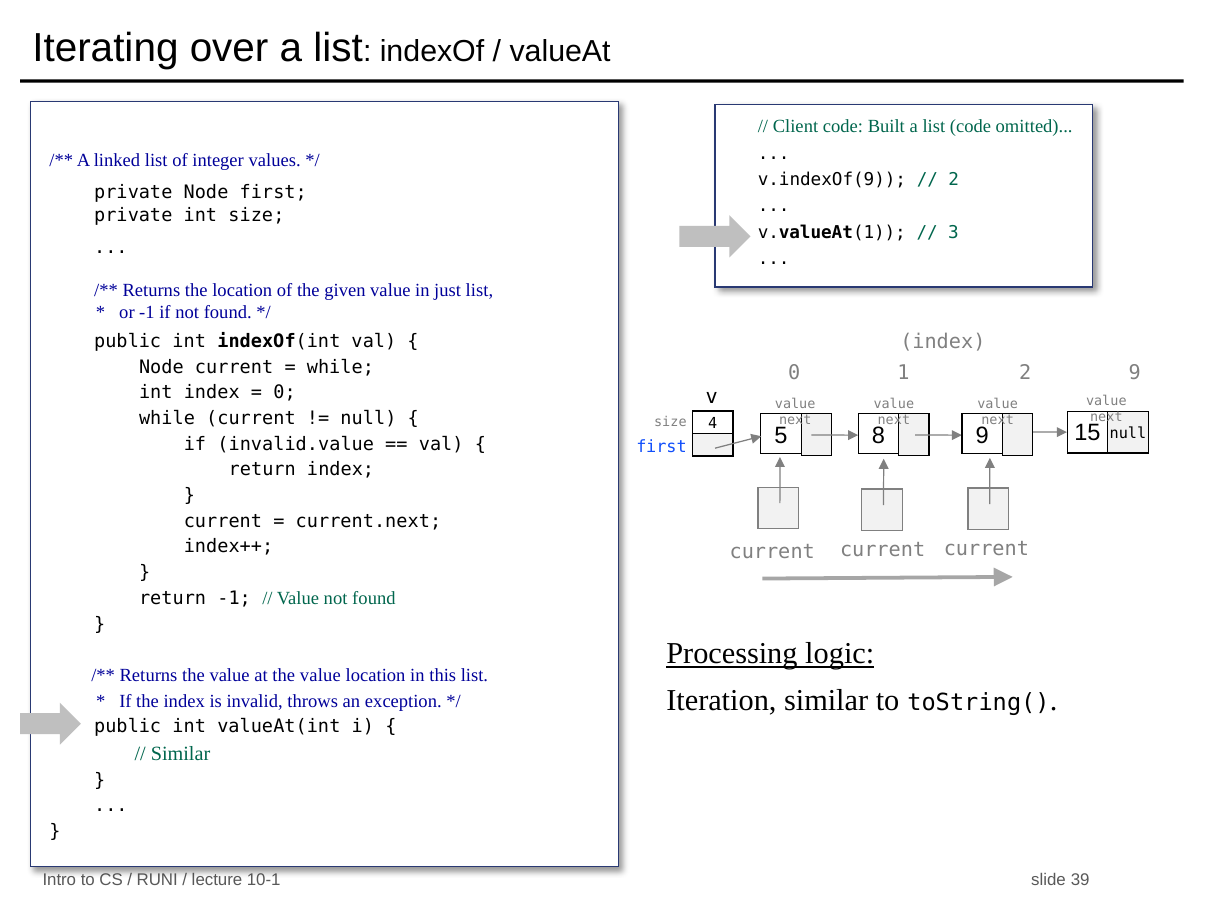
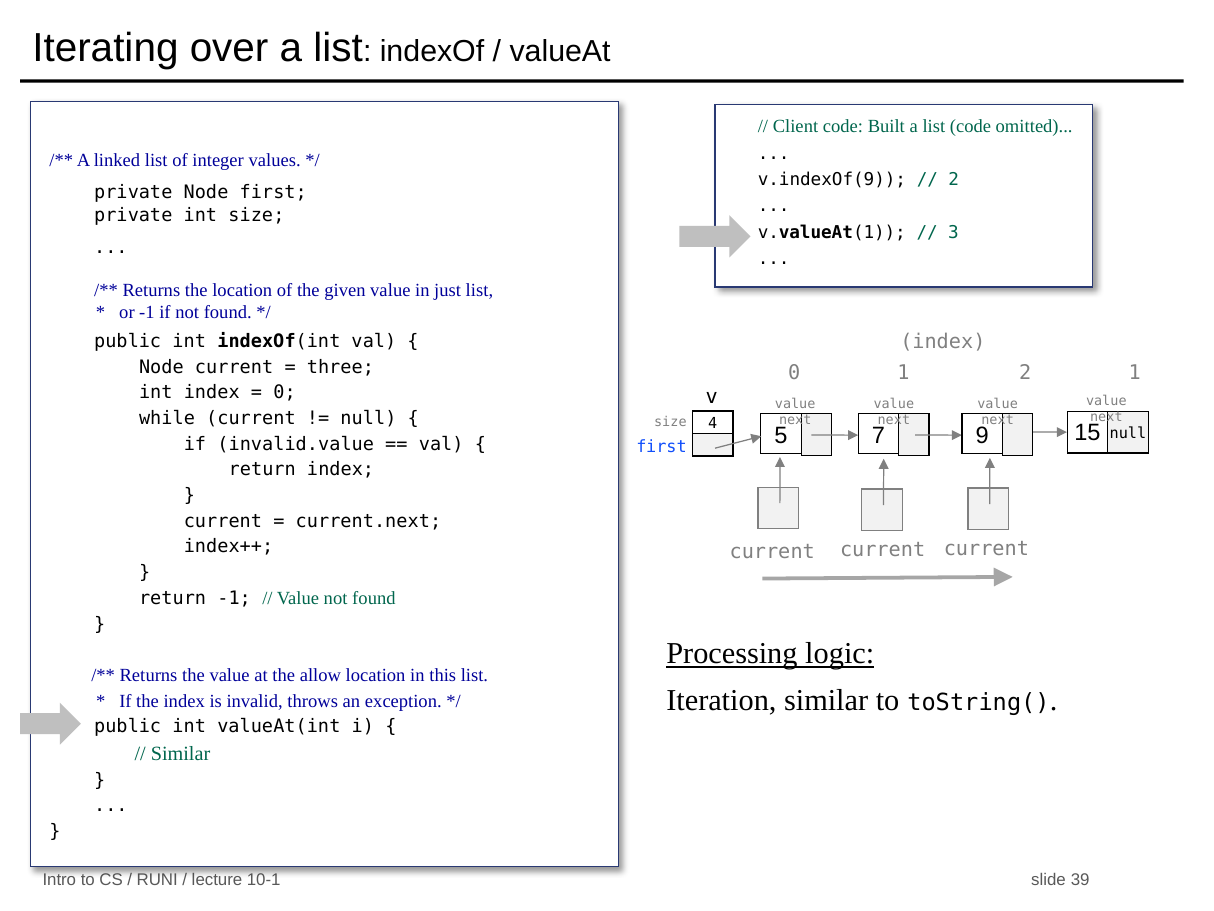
while at (340, 367): while -> three
2 9: 9 -> 1
8: 8 -> 7
at the value: value -> allow
